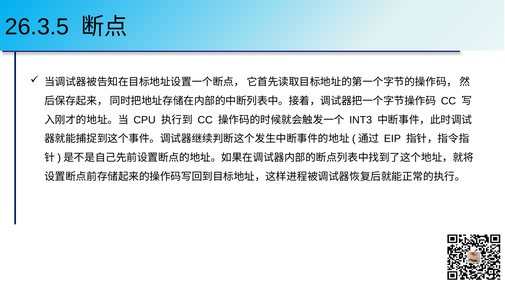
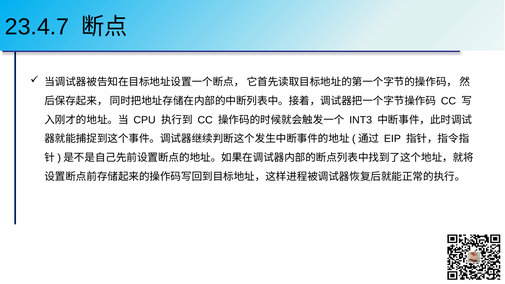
26.3.5: 26.3.5 -> 23.4.7
